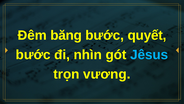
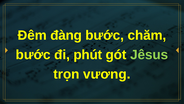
băng: băng -> đàng
quyết: quyết -> chăm
nhìn: nhìn -> phút
Jêsus colour: light blue -> light green
